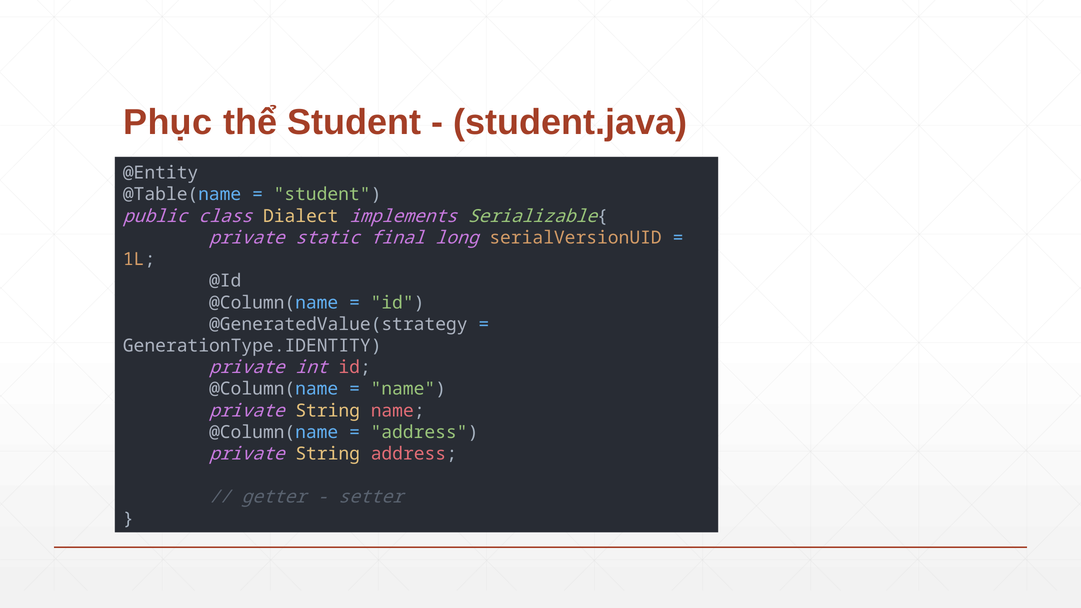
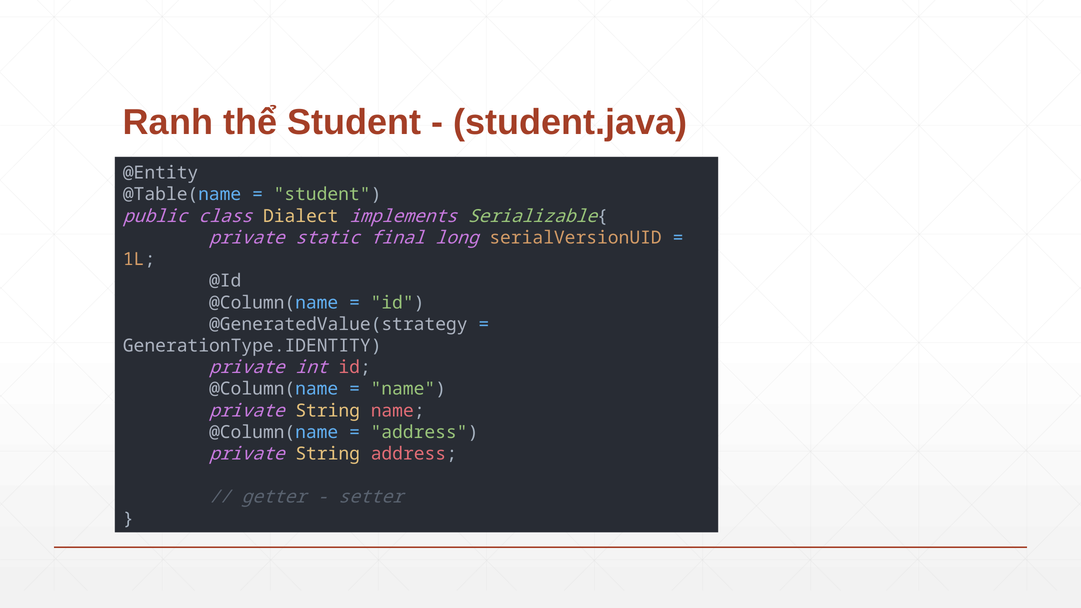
Phục: Phục -> Ranh
